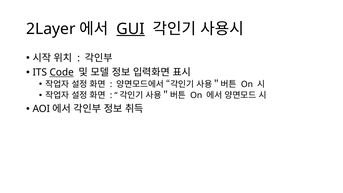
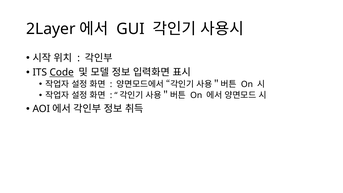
GUI underline: present -> none
